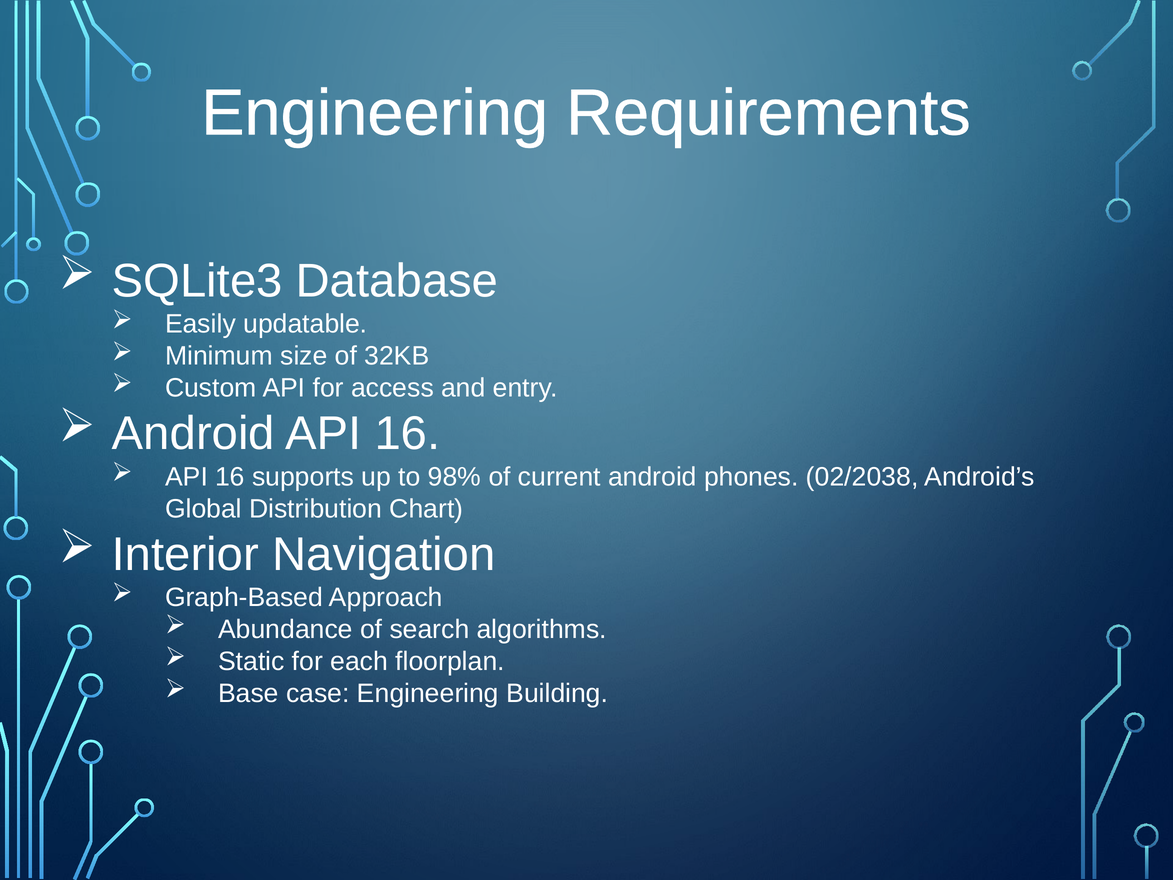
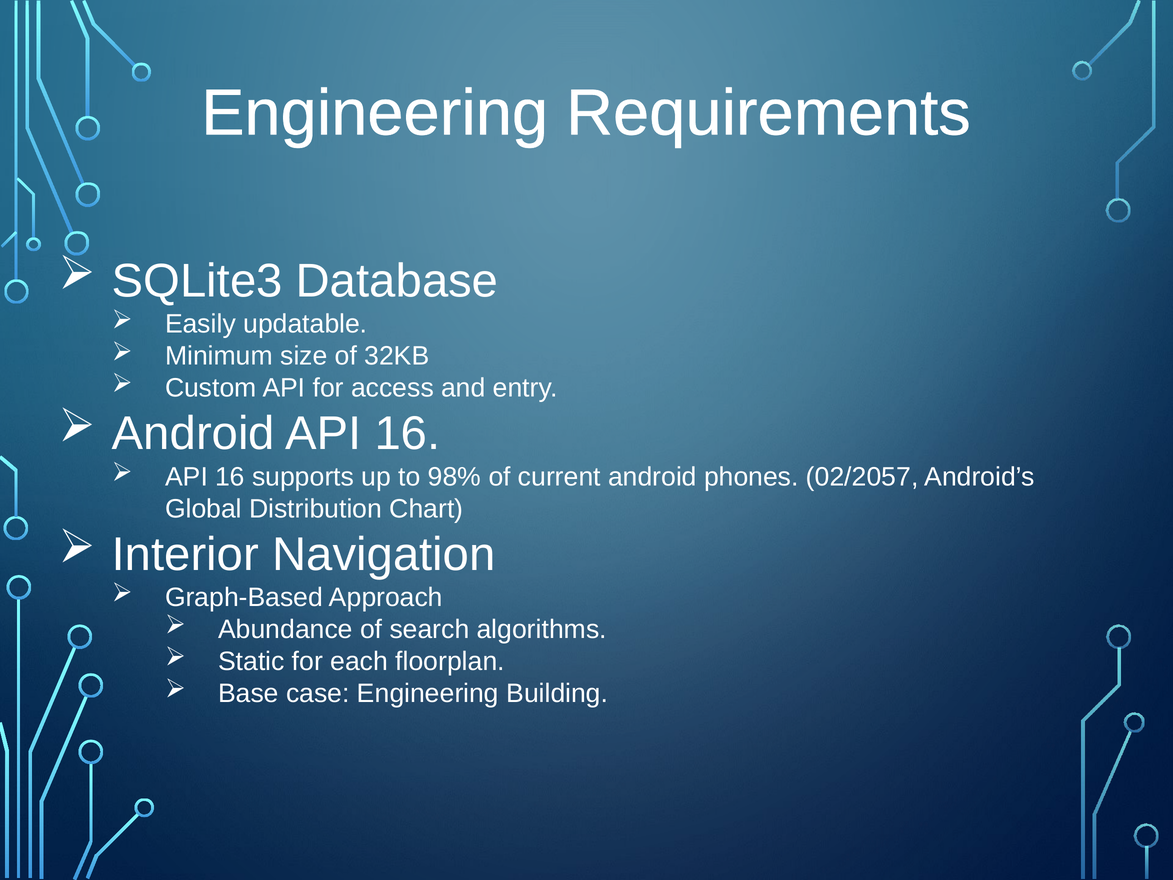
02/2038: 02/2038 -> 02/2057
